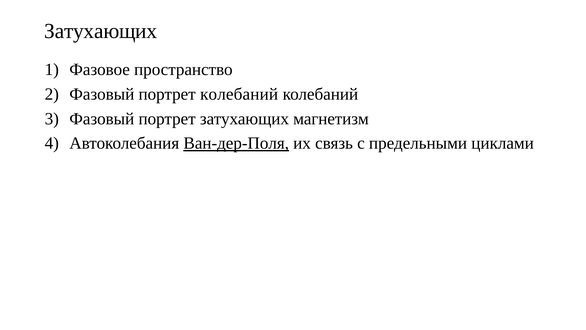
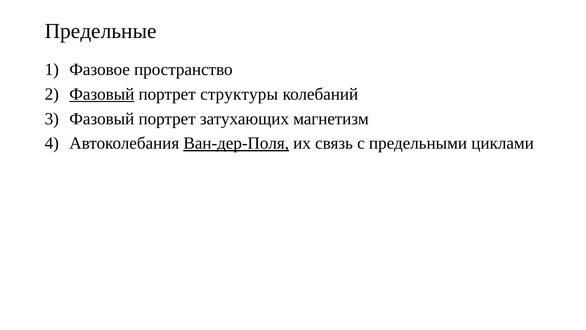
Затухающих at (101, 31): Затухающих -> Предельные
Фазовый at (102, 94) underline: none -> present
портрет колебаний: колебаний -> структуры
